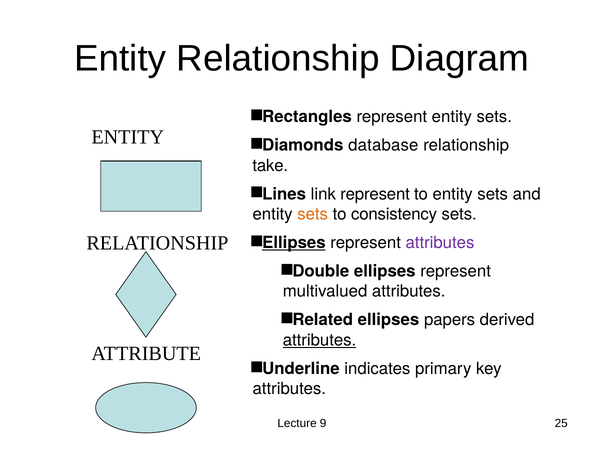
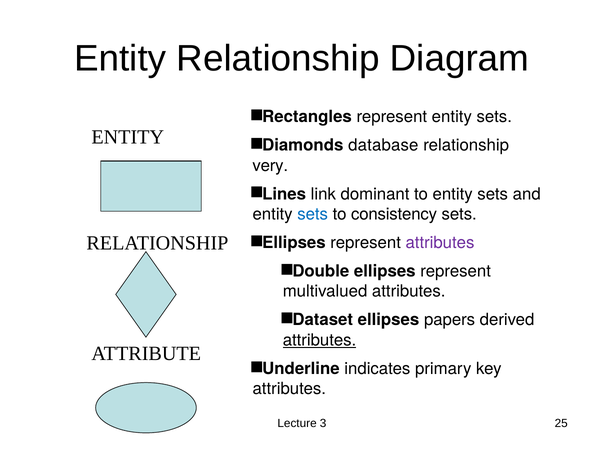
take: take -> very
link represent: represent -> dominant
sets at (313, 214) colour: orange -> blue
Ellipses at (294, 243) underline: present -> none
Related: Related -> Dataset
9: 9 -> 3
